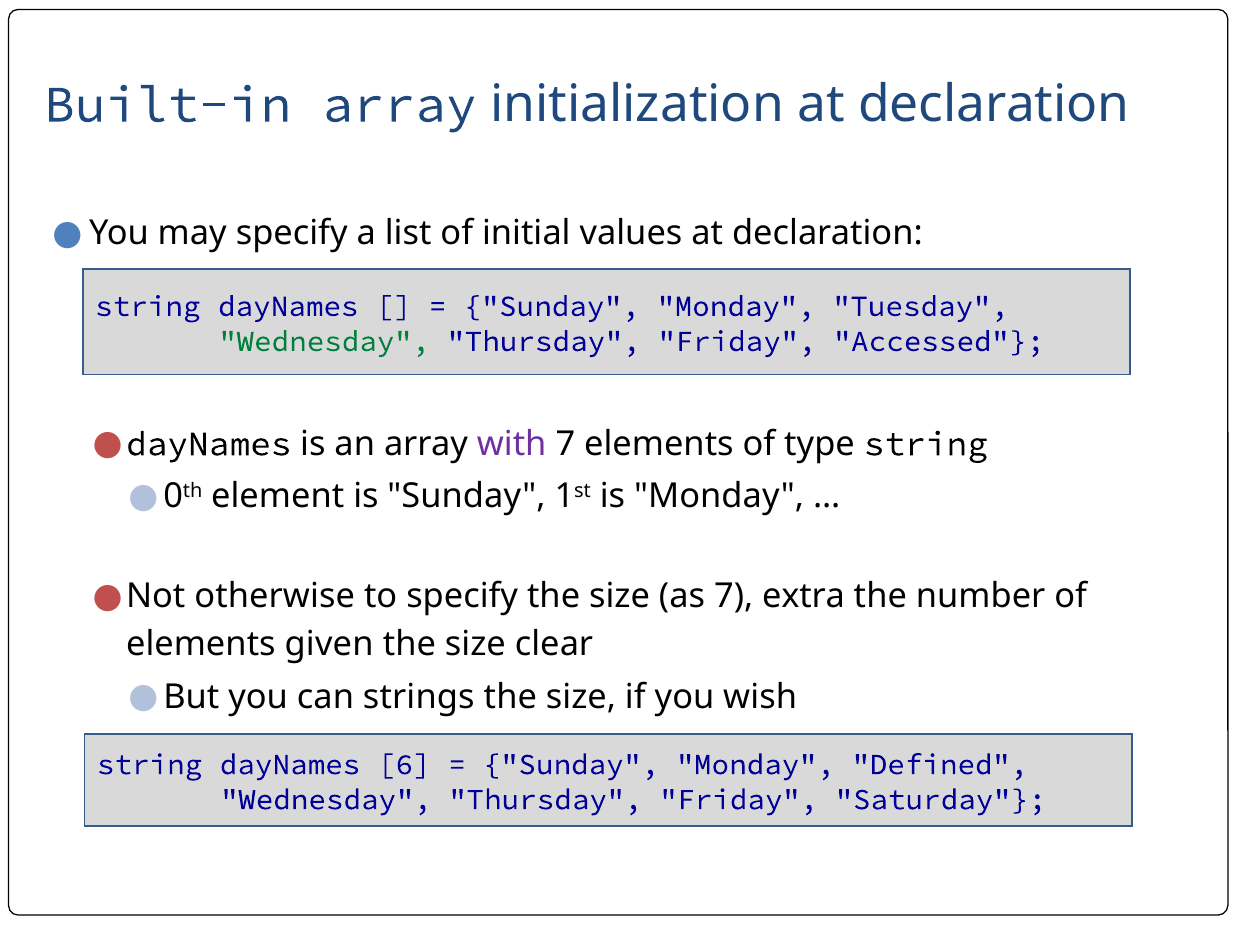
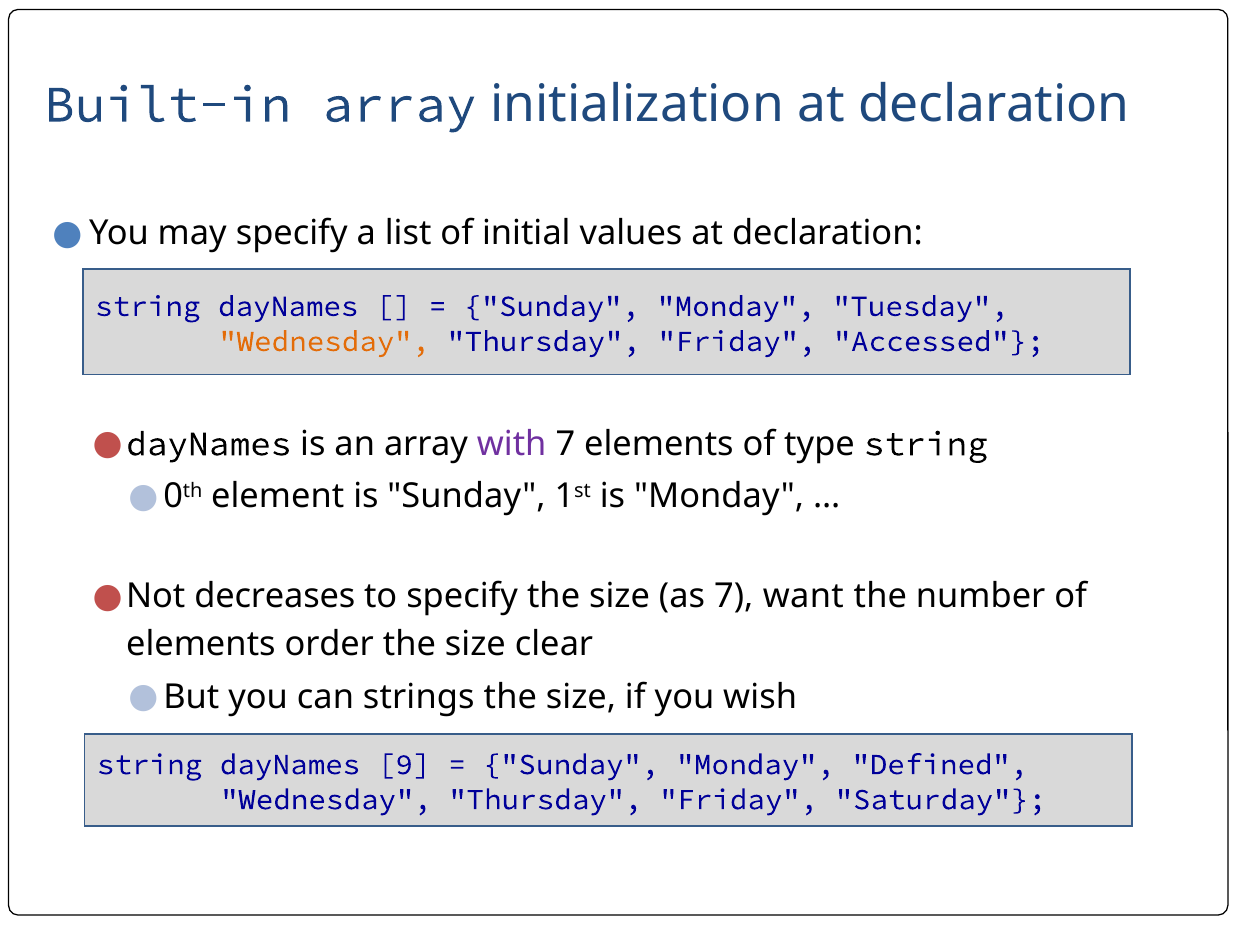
Wednesday at (324, 341) colour: green -> orange
otherwise: otherwise -> decreases
extra: extra -> want
given: given -> order
6: 6 -> 9
